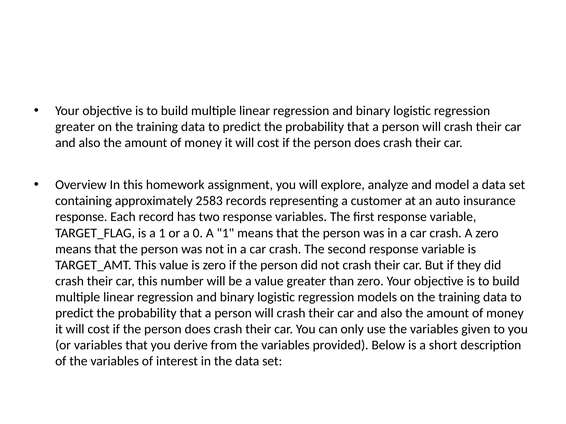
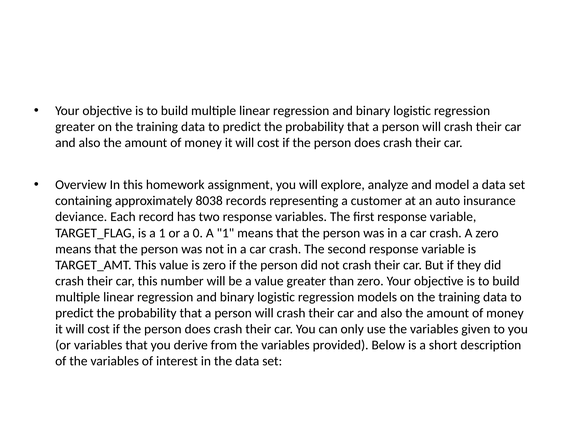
2583: 2583 -> 8038
response at (81, 217): response -> deviance
